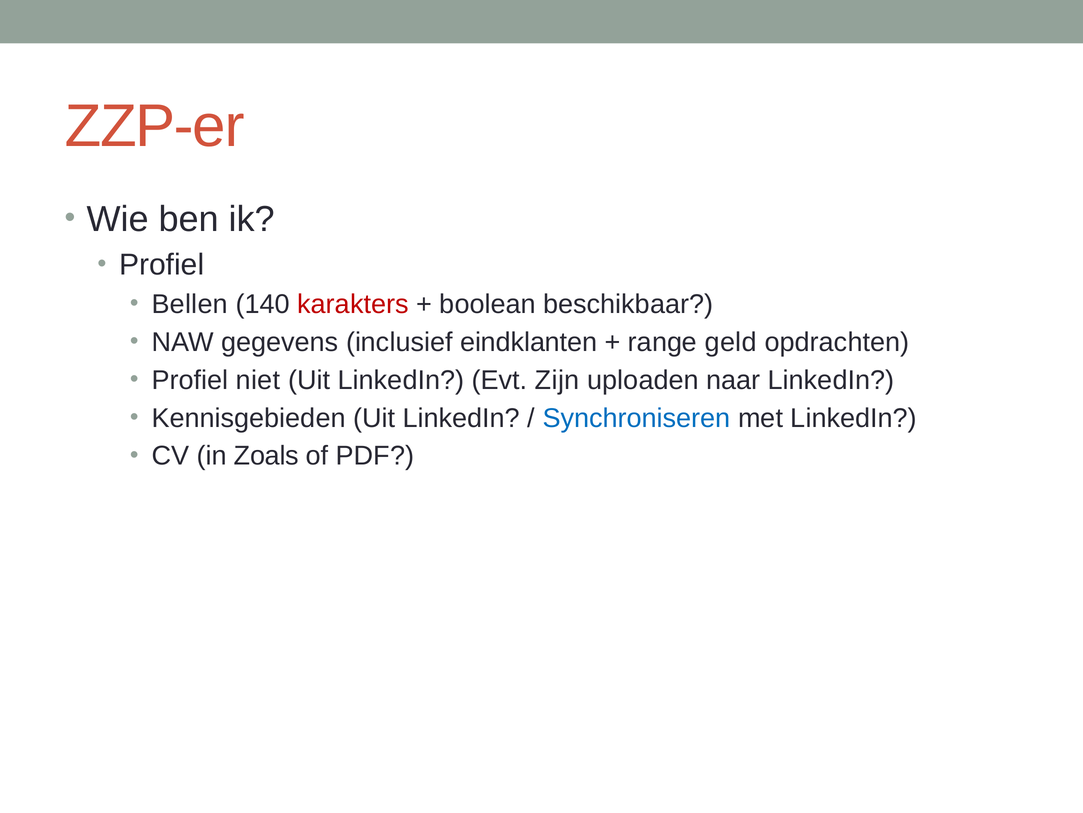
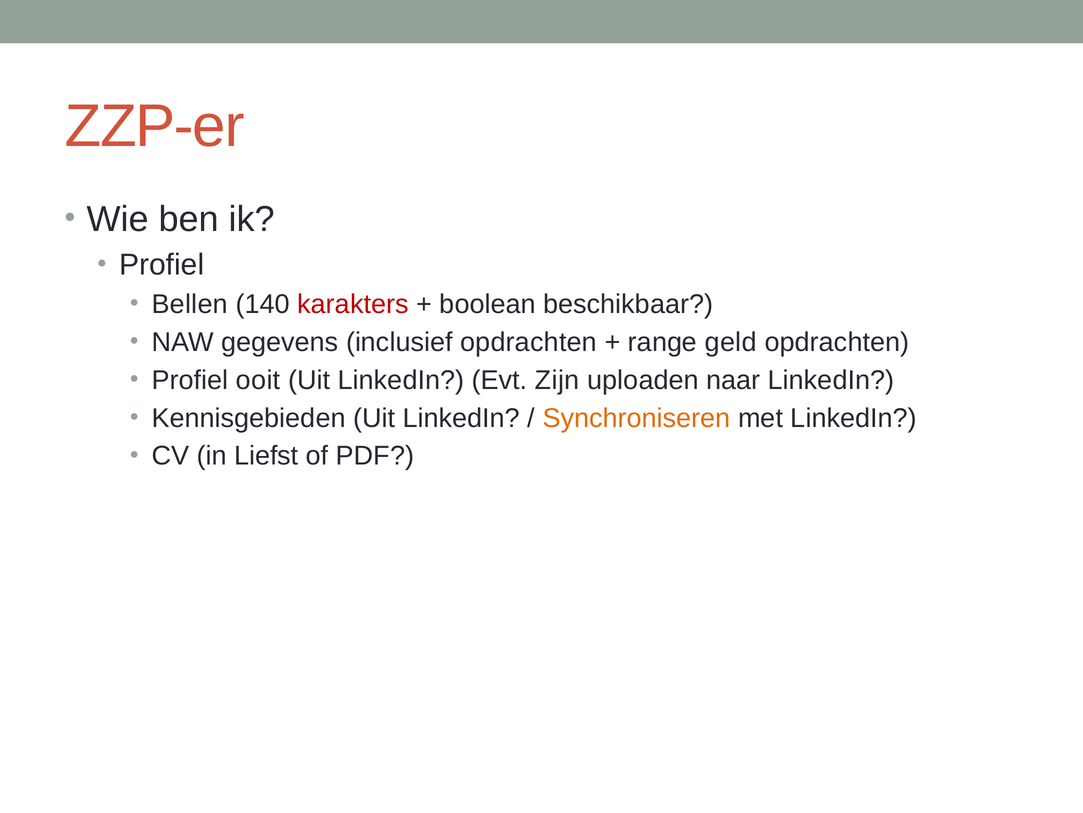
inclusief eindklanten: eindklanten -> opdrachten
niet: niet -> ooit
Synchroniseren colour: blue -> orange
Zoals: Zoals -> Liefst
